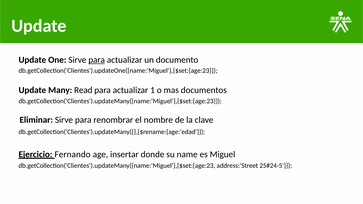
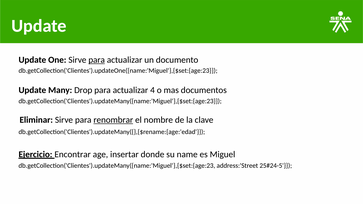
Read: Read -> Drop
1: 1 -> 4
renombrar underline: none -> present
Fernando: Fernando -> Encontrar
